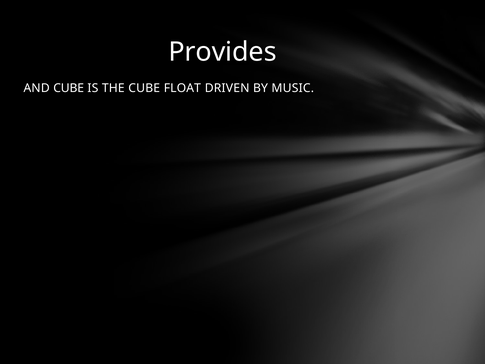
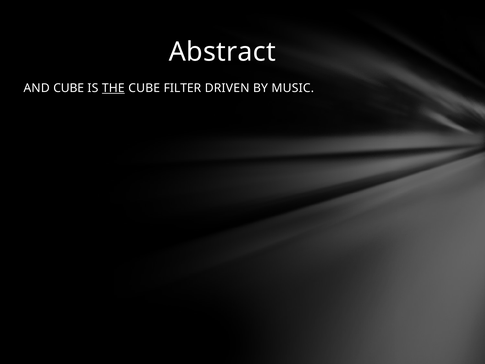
Provides: Provides -> Abstract
THE underline: none -> present
FLOAT: FLOAT -> FILTER
